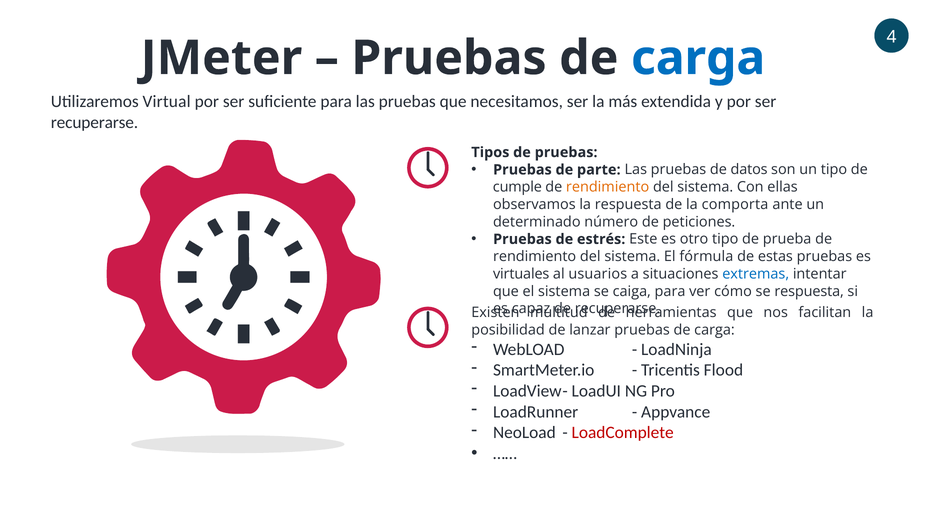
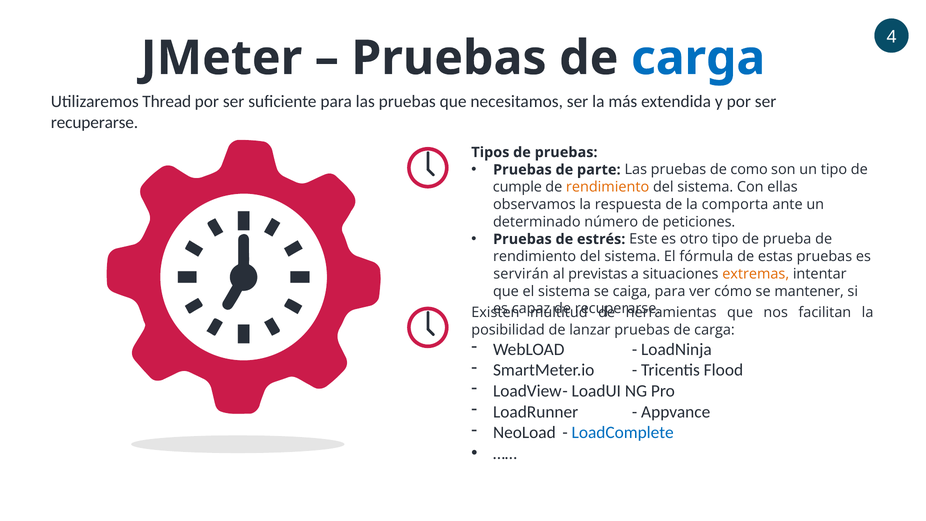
Virtual: Virtual -> Thread
datos: datos -> como
virtuales: virtuales -> servirán
usuarios: usuarios -> previstas
extremas colour: blue -> orange
se respuesta: respuesta -> mantener
LoadComplete colour: red -> blue
